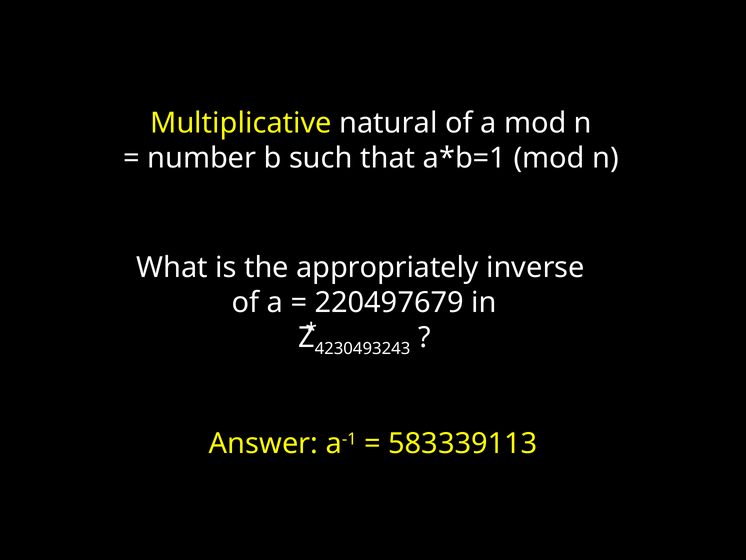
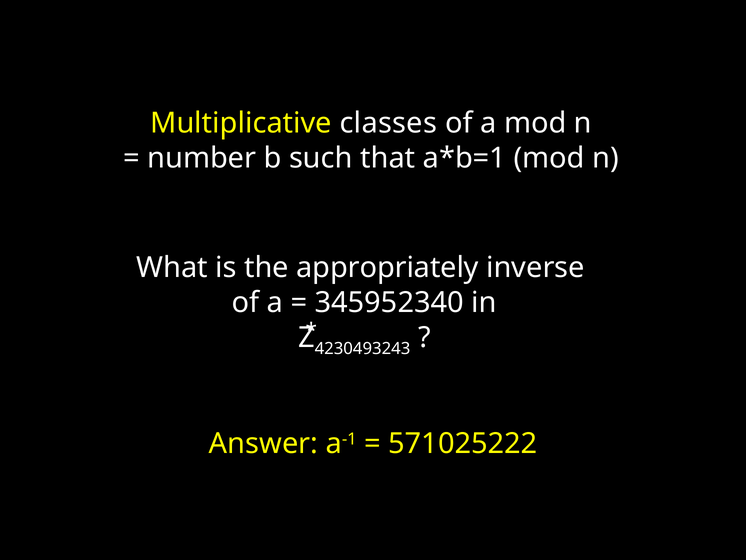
natural: natural -> classes
220497679: 220497679 -> 345952340
583339113: 583339113 -> 571025222
